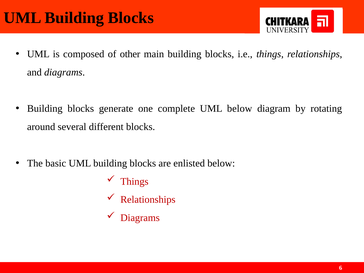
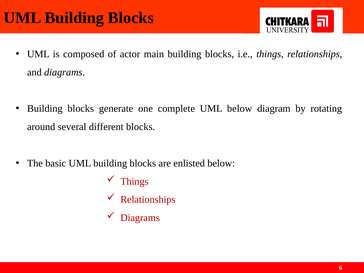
other: other -> actor
